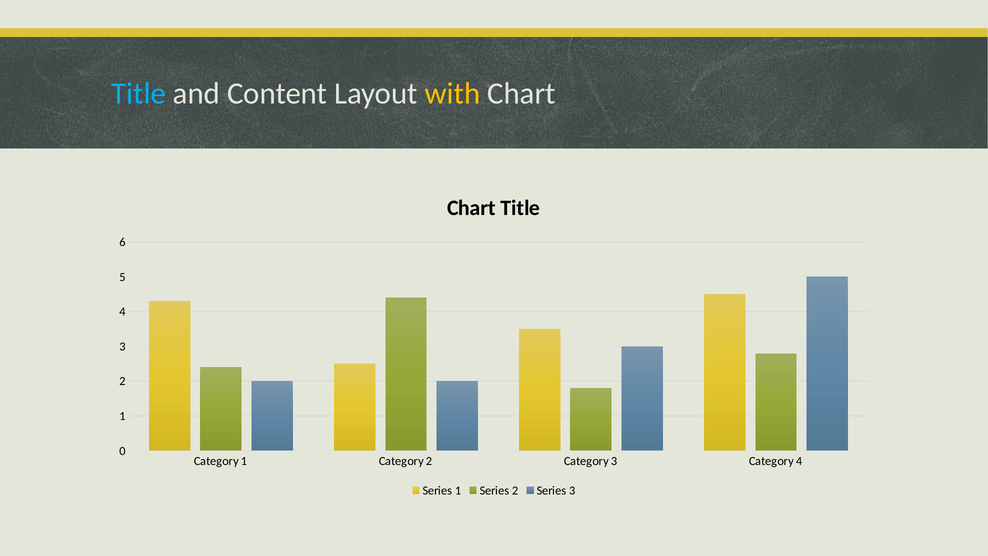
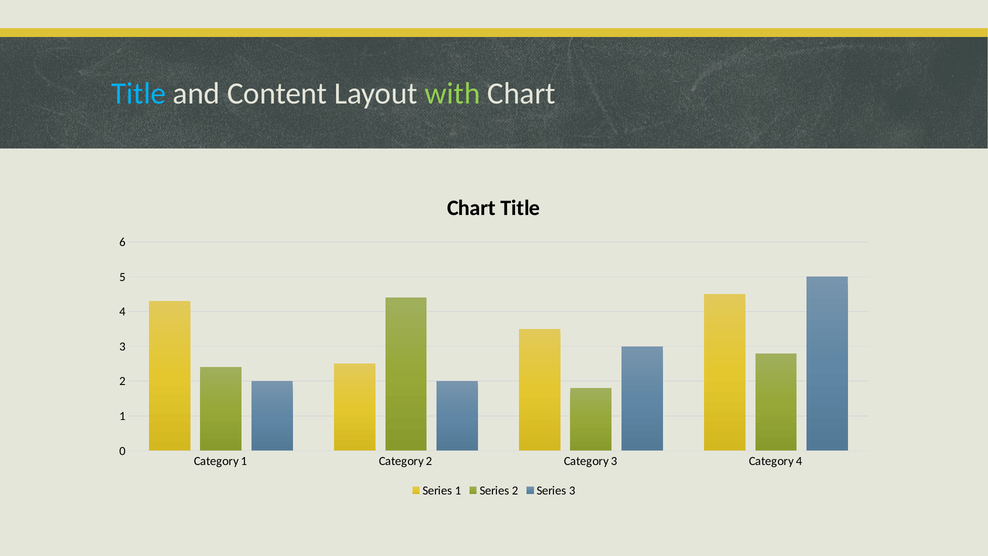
with colour: yellow -> light green
